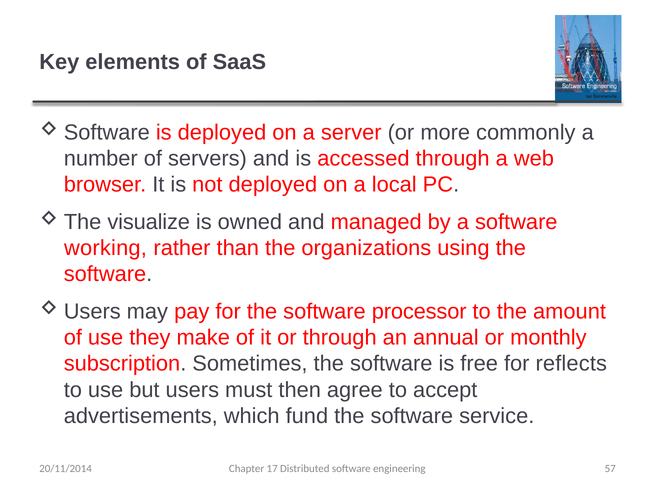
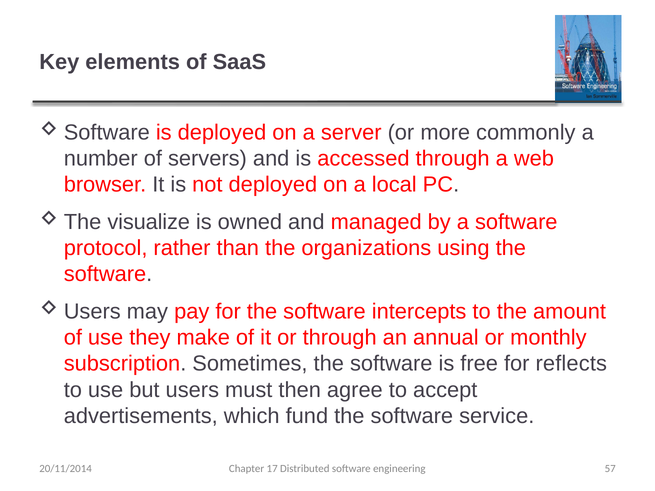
working: working -> protocol
processor: processor -> intercepts
